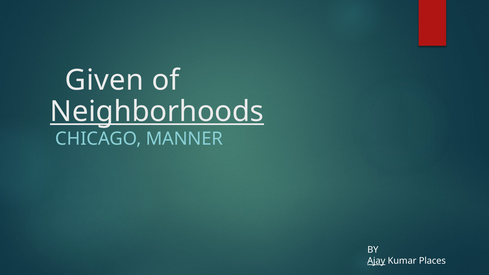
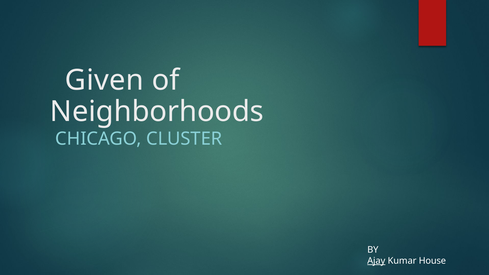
Neighborhoods underline: present -> none
MANNER: MANNER -> CLUSTER
Places: Places -> House
